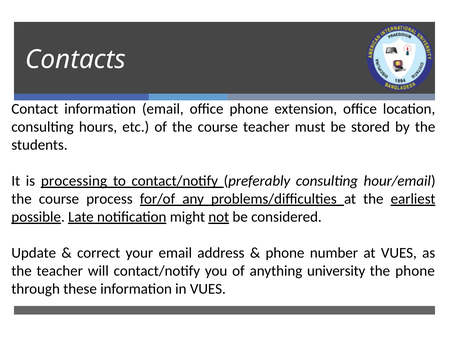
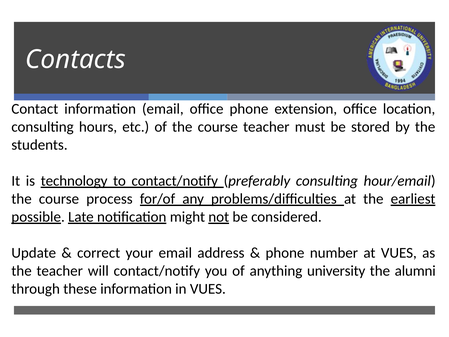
processing: processing -> technology
the phone: phone -> alumni
